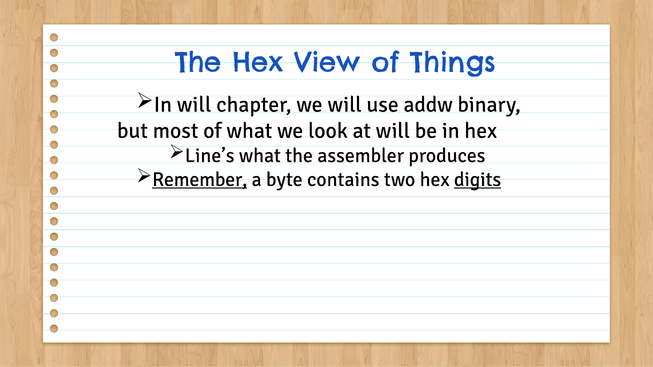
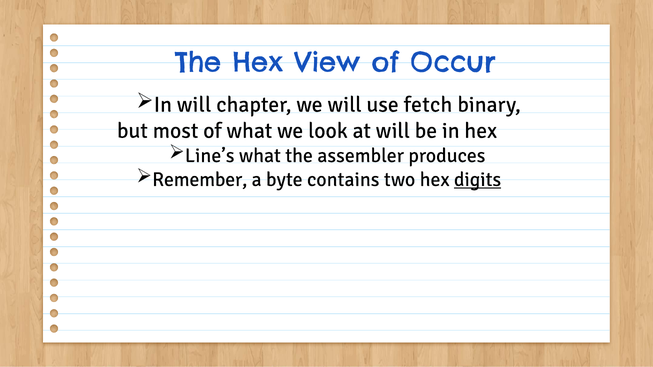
Things: Things -> Occur
addw: addw -> fetch
Remember underline: present -> none
